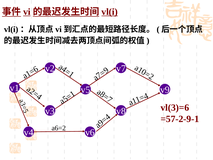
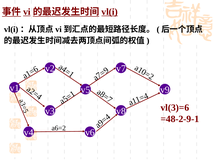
=57-2-9-1: =57-2-9-1 -> =48-2-9-1
